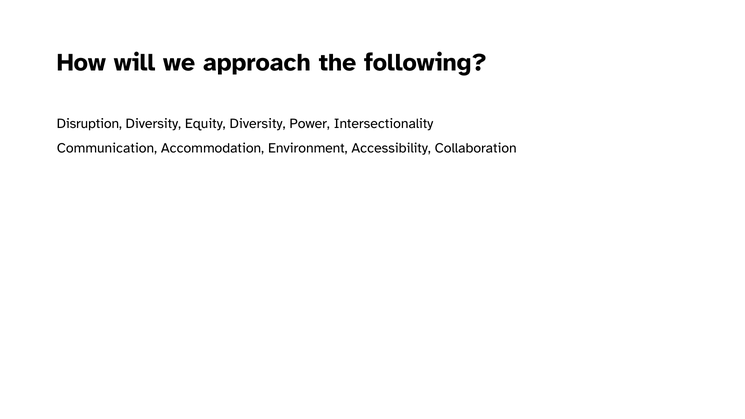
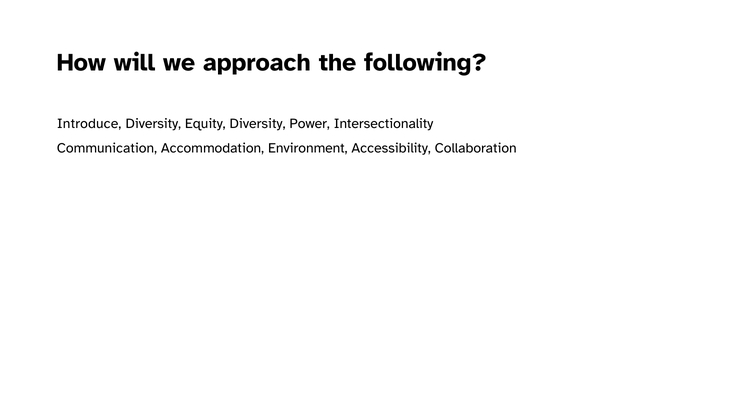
Disruption: Disruption -> Introduce
